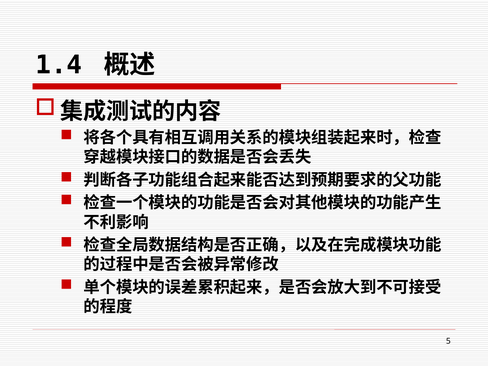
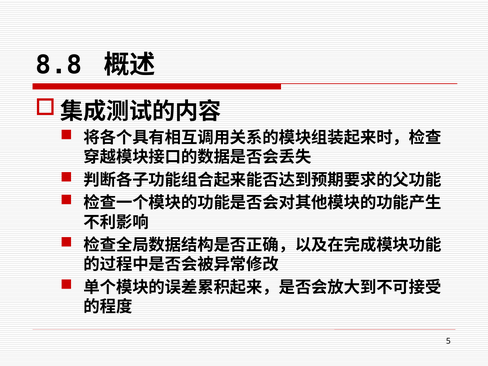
1.4: 1.4 -> 8.8
